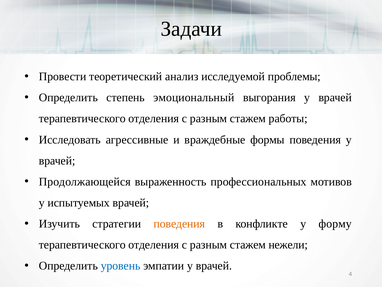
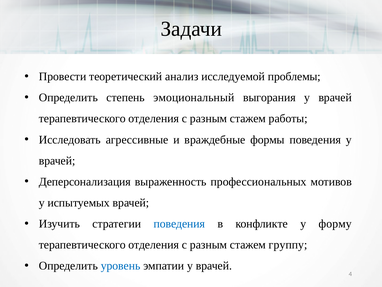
Продолжающейся: Продолжающейся -> Деперсонализация
поведения at (179, 223) colour: orange -> blue
нежели: нежели -> группу
